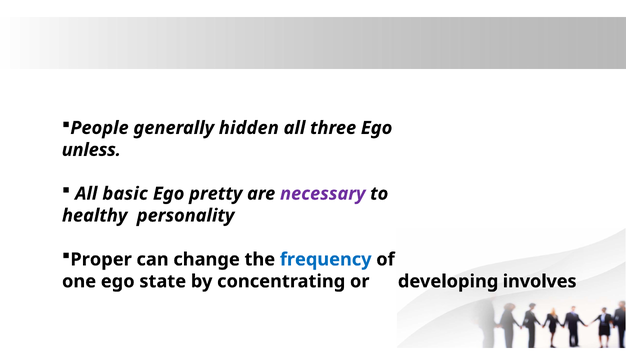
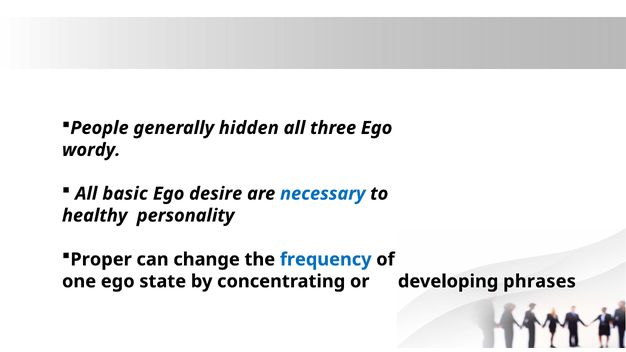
unless: unless -> wordy
pretty: pretty -> desire
necessary colour: purple -> blue
involves: involves -> phrases
